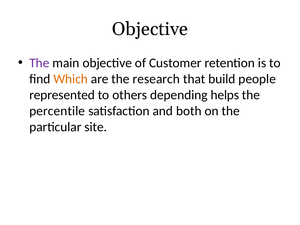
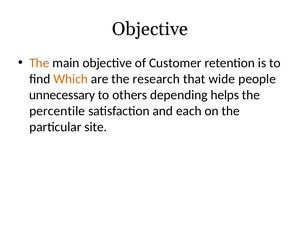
The at (39, 63) colour: purple -> orange
build: build -> wide
represented: represented -> unnecessary
both: both -> each
